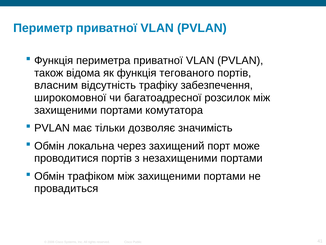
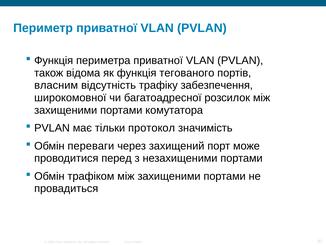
дозволяє: дозволяє -> протокол
локальна: локальна -> переваги
проводитися портів: портів -> перед
